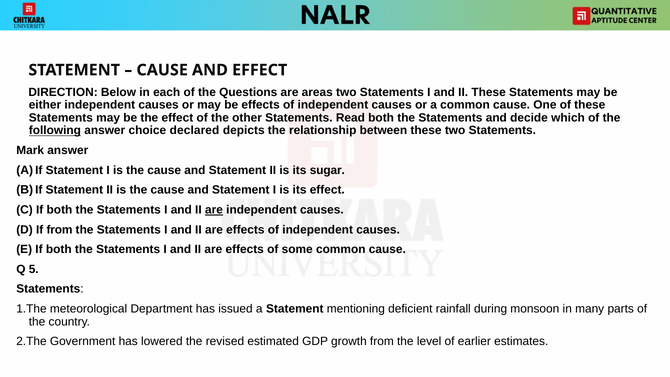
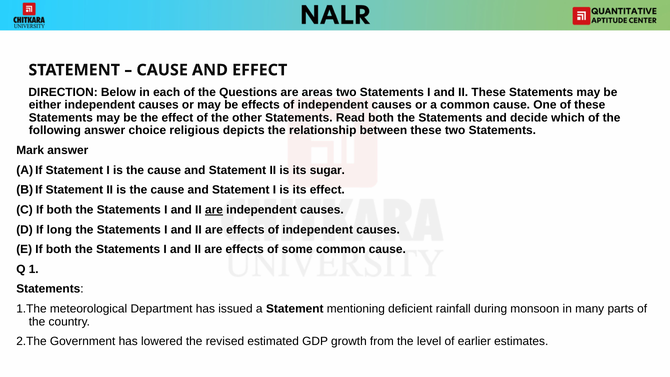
following underline: present -> none
declared: declared -> religious
If from: from -> long
5: 5 -> 1
